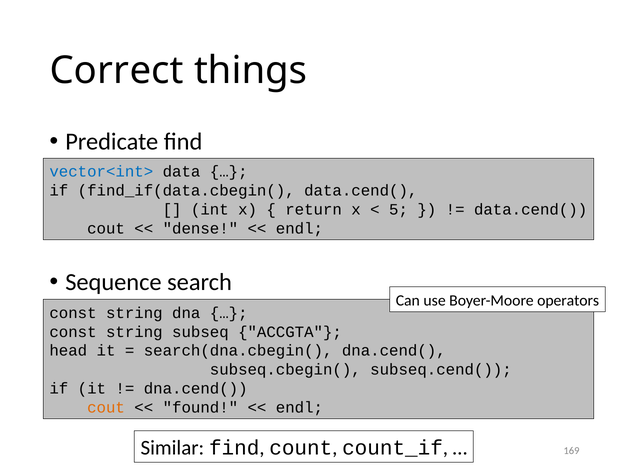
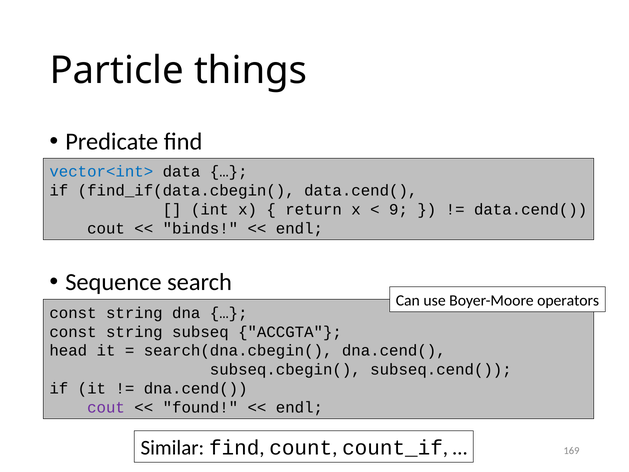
Correct: Correct -> Particle
5: 5 -> 9
dense: dense -> binds
cout at (106, 407) colour: orange -> purple
